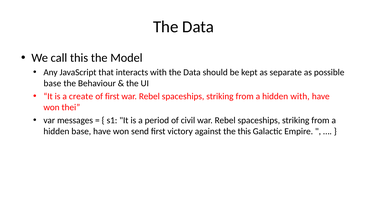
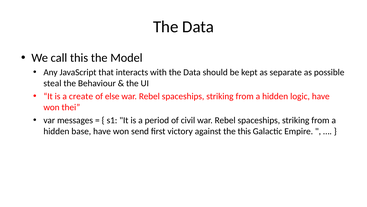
base at (52, 83): base -> steal
of first: first -> else
hidden with: with -> logic
